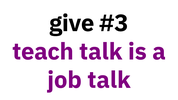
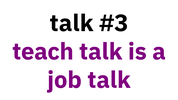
give at (72, 23): give -> talk
